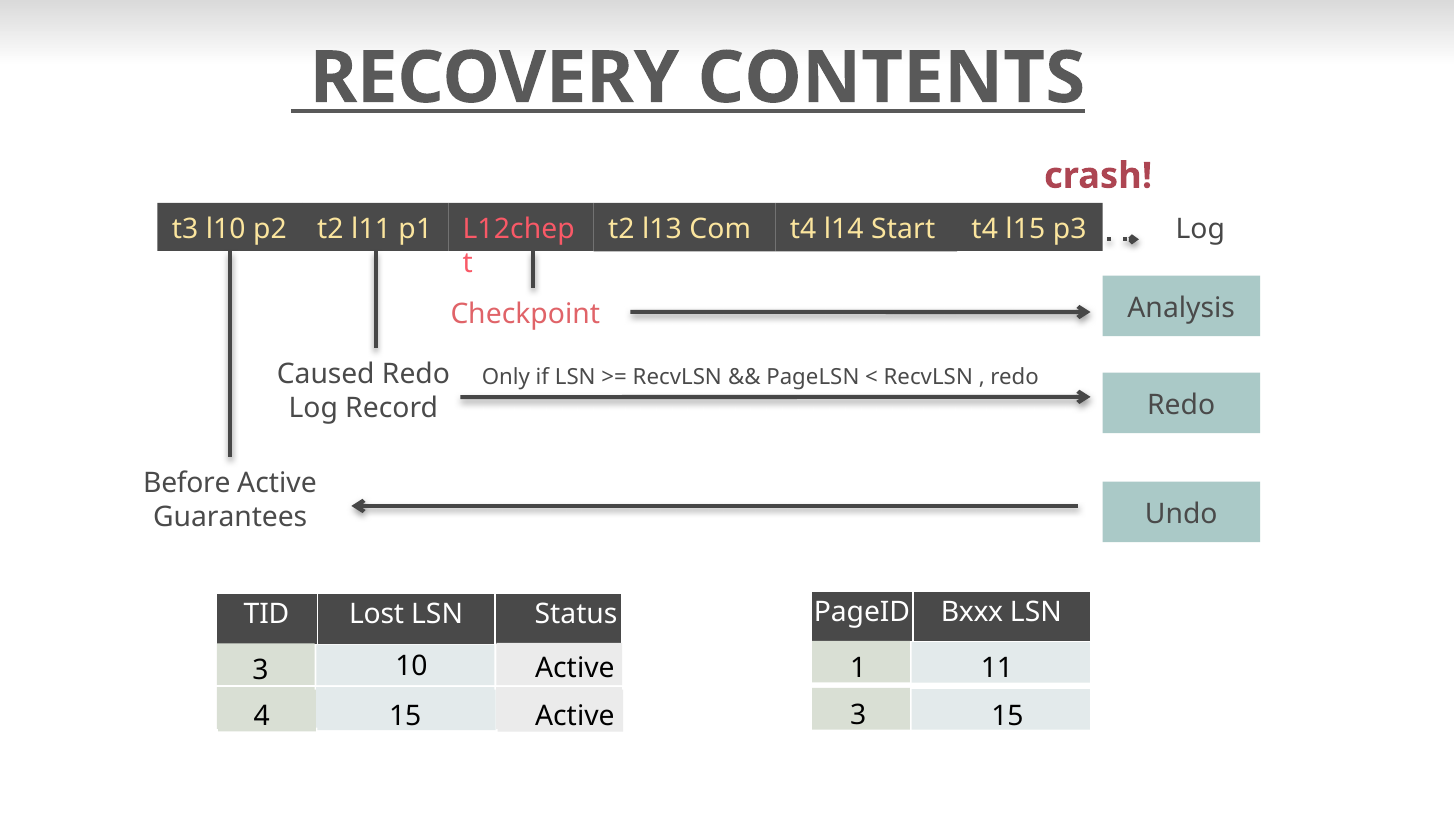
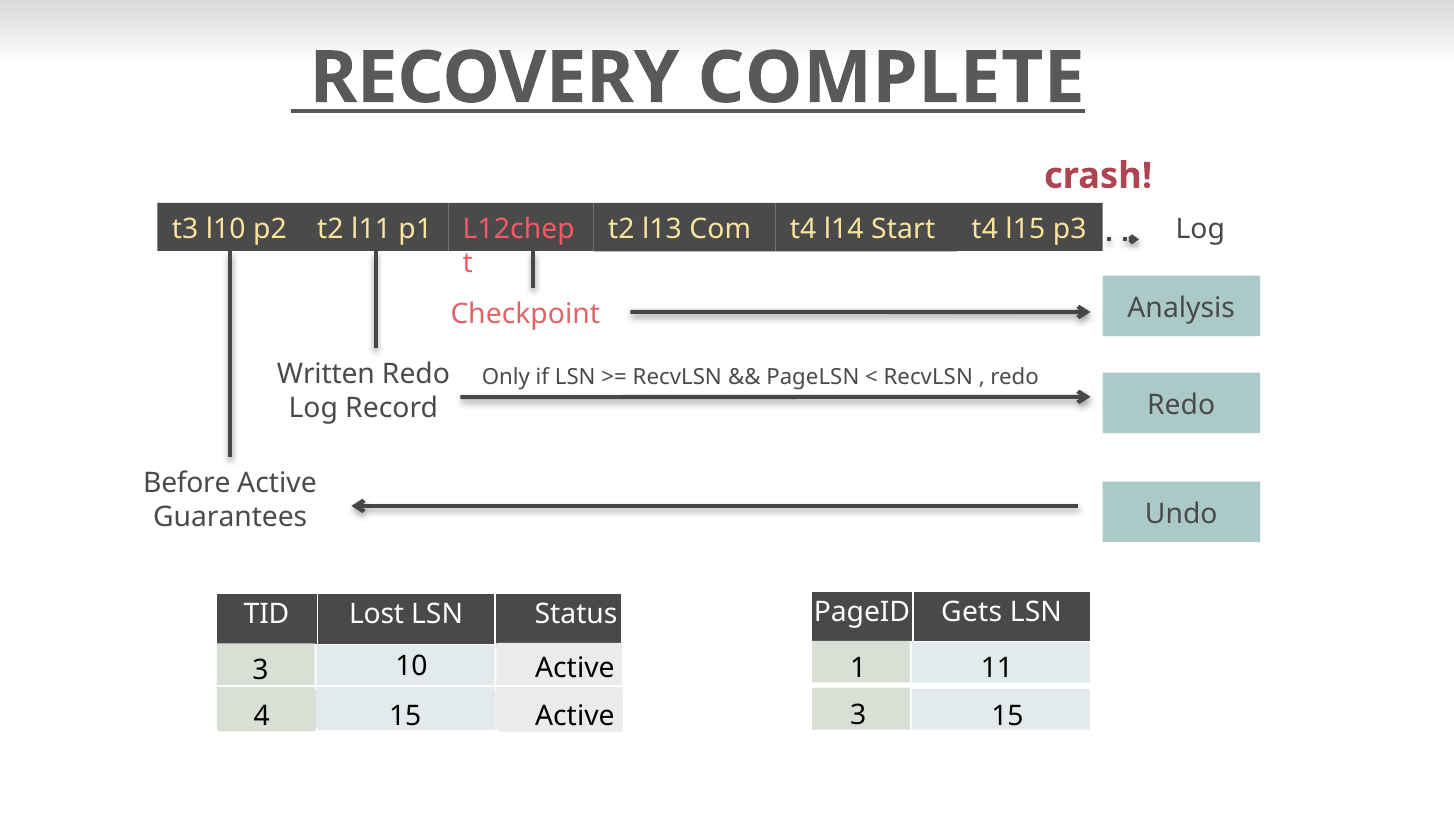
CONTENTS: CONTENTS -> COMPLETE
Caused: Caused -> Written
Bxxx: Bxxx -> Gets
